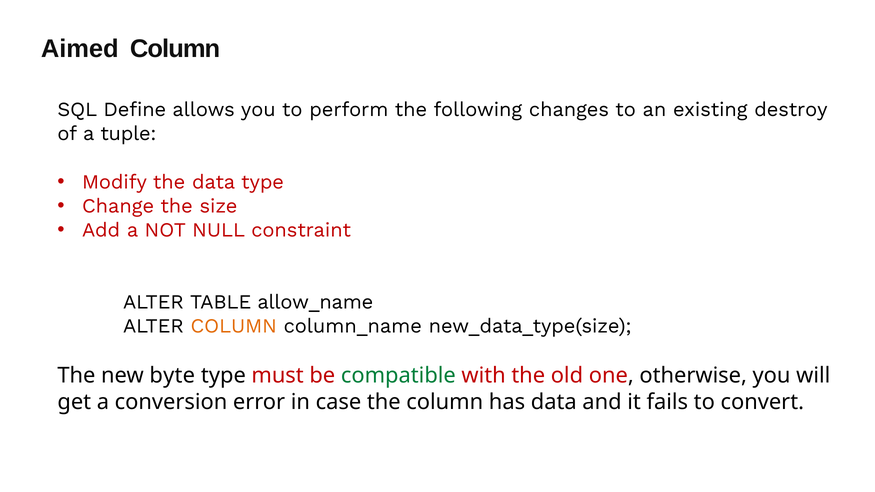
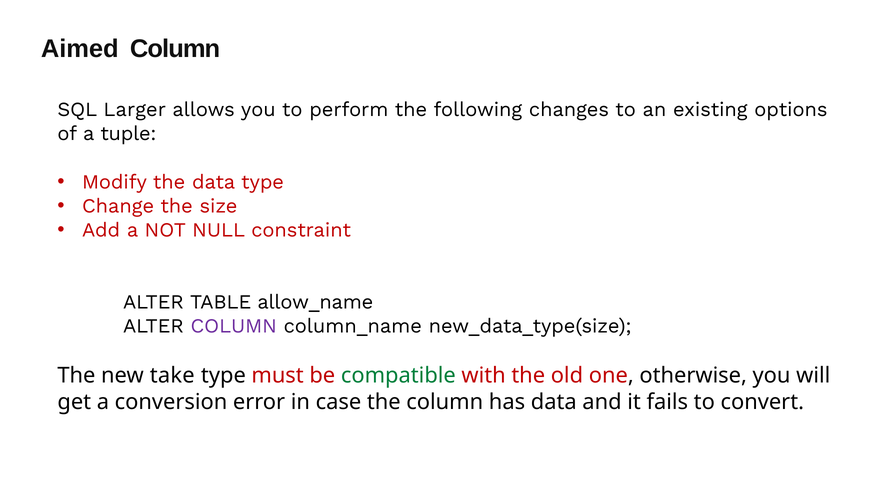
Define: Define -> Larger
destroy: destroy -> options
COLUMN at (234, 326) colour: orange -> purple
byte: byte -> take
